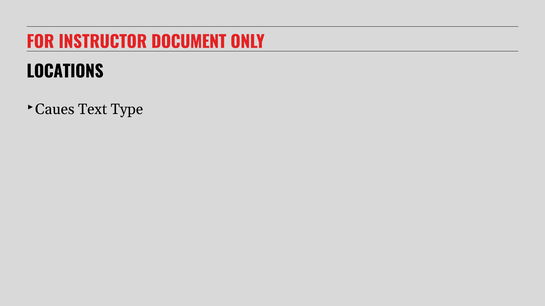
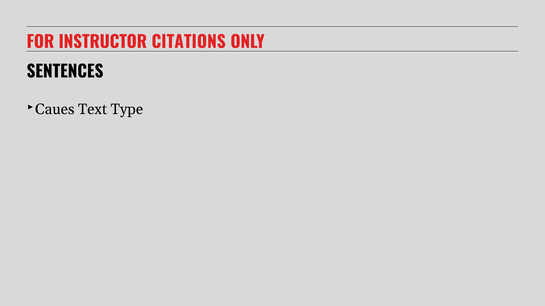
DOCUMENT: DOCUMENT -> CITATIONS
LOCATIONS: LOCATIONS -> SENTENCES
